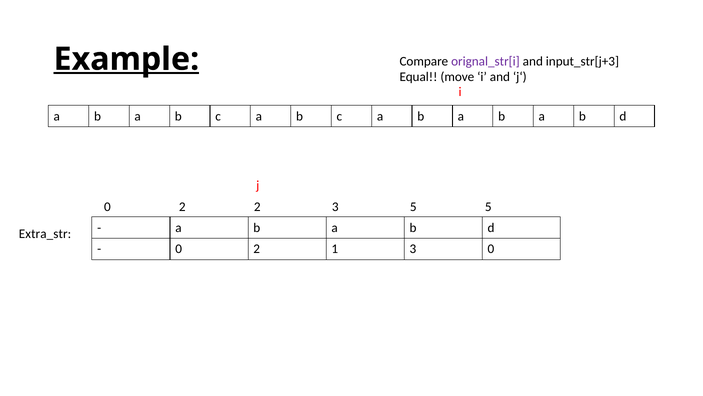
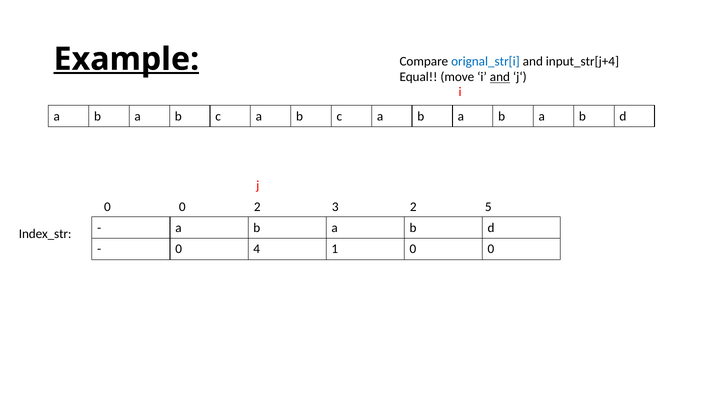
orignal_str[i colour: purple -> blue
input_str[j+3: input_str[j+3 -> input_str[j+4
and at (500, 77) underline: none -> present
2 at (182, 207): 2 -> 0
3 5: 5 -> 2
Extra_str: Extra_str -> Index_str
2 at (257, 249): 2 -> 4
1 3: 3 -> 0
